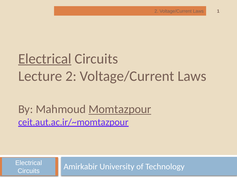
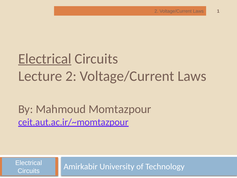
Momtazpour underline: present -> none
